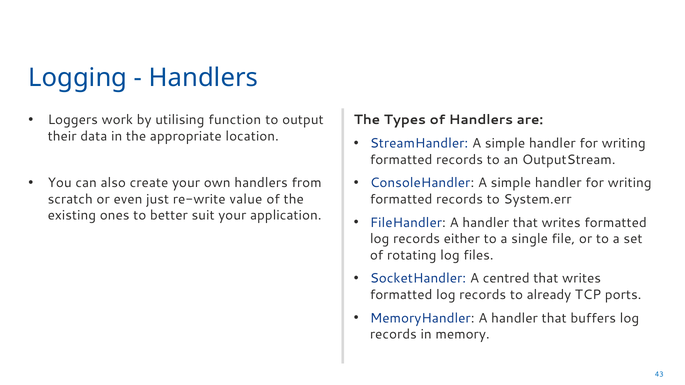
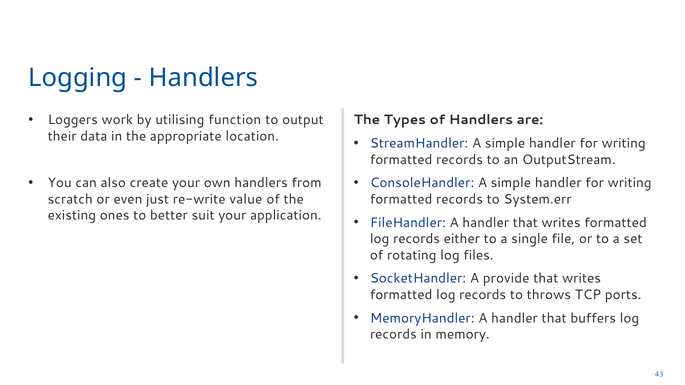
centred: centred -> provide
already: already -> throws
